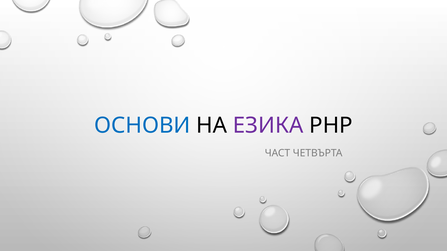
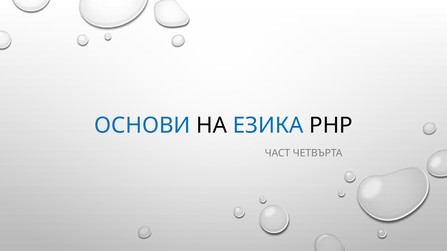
ЕЗИКА colour: purple -> blue
